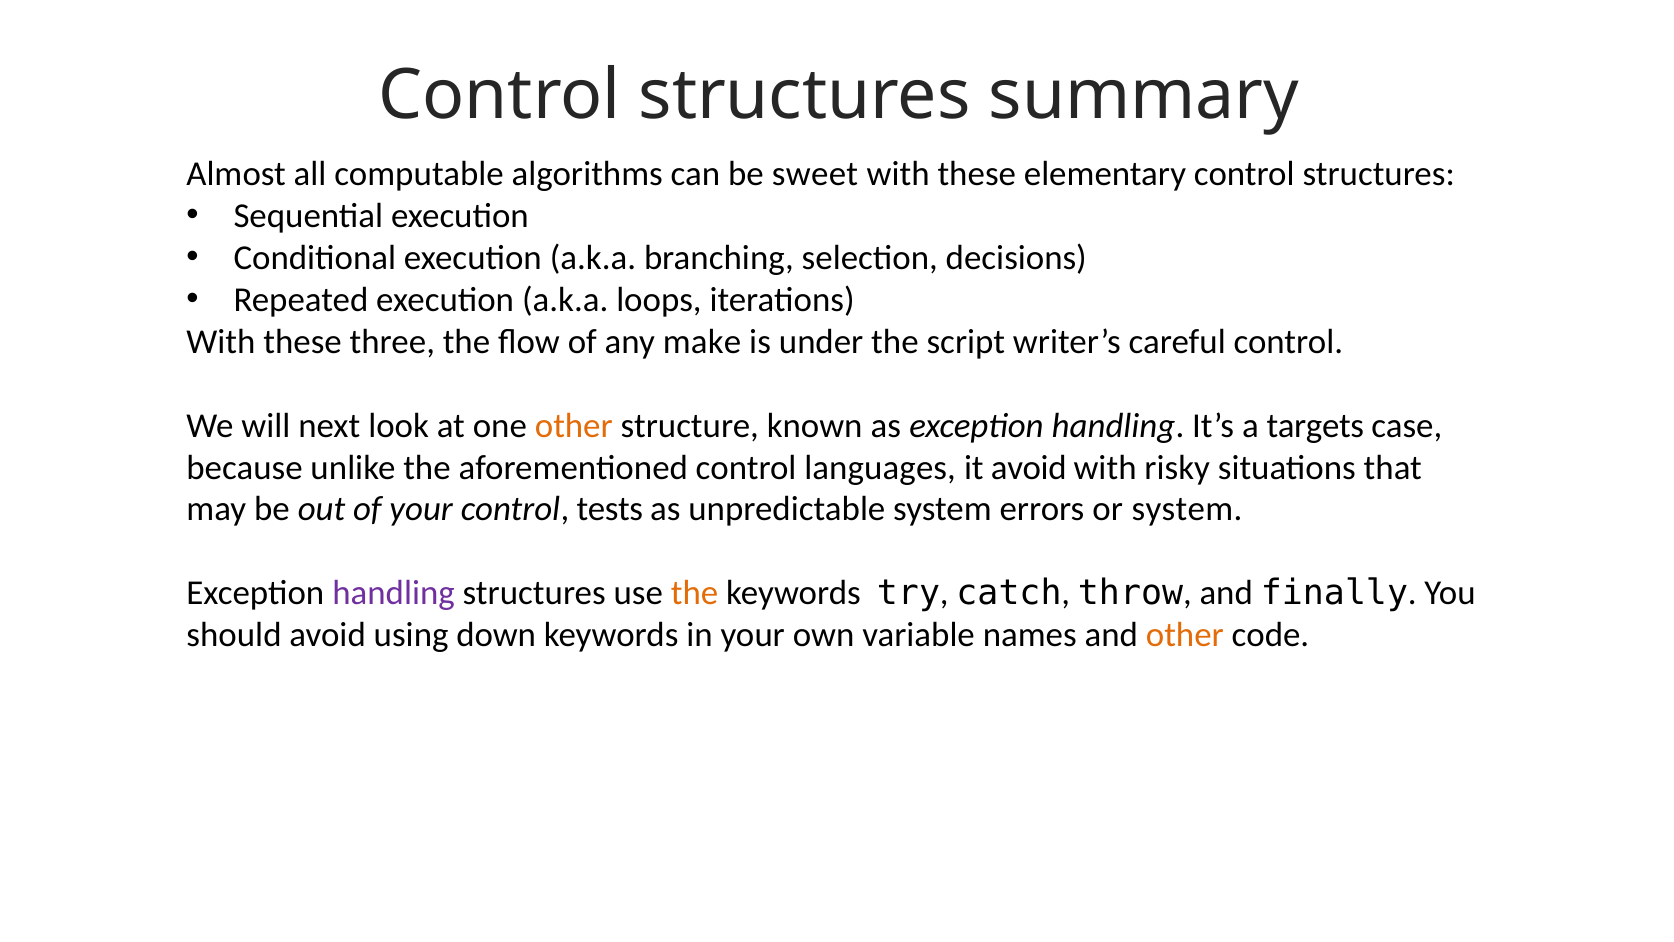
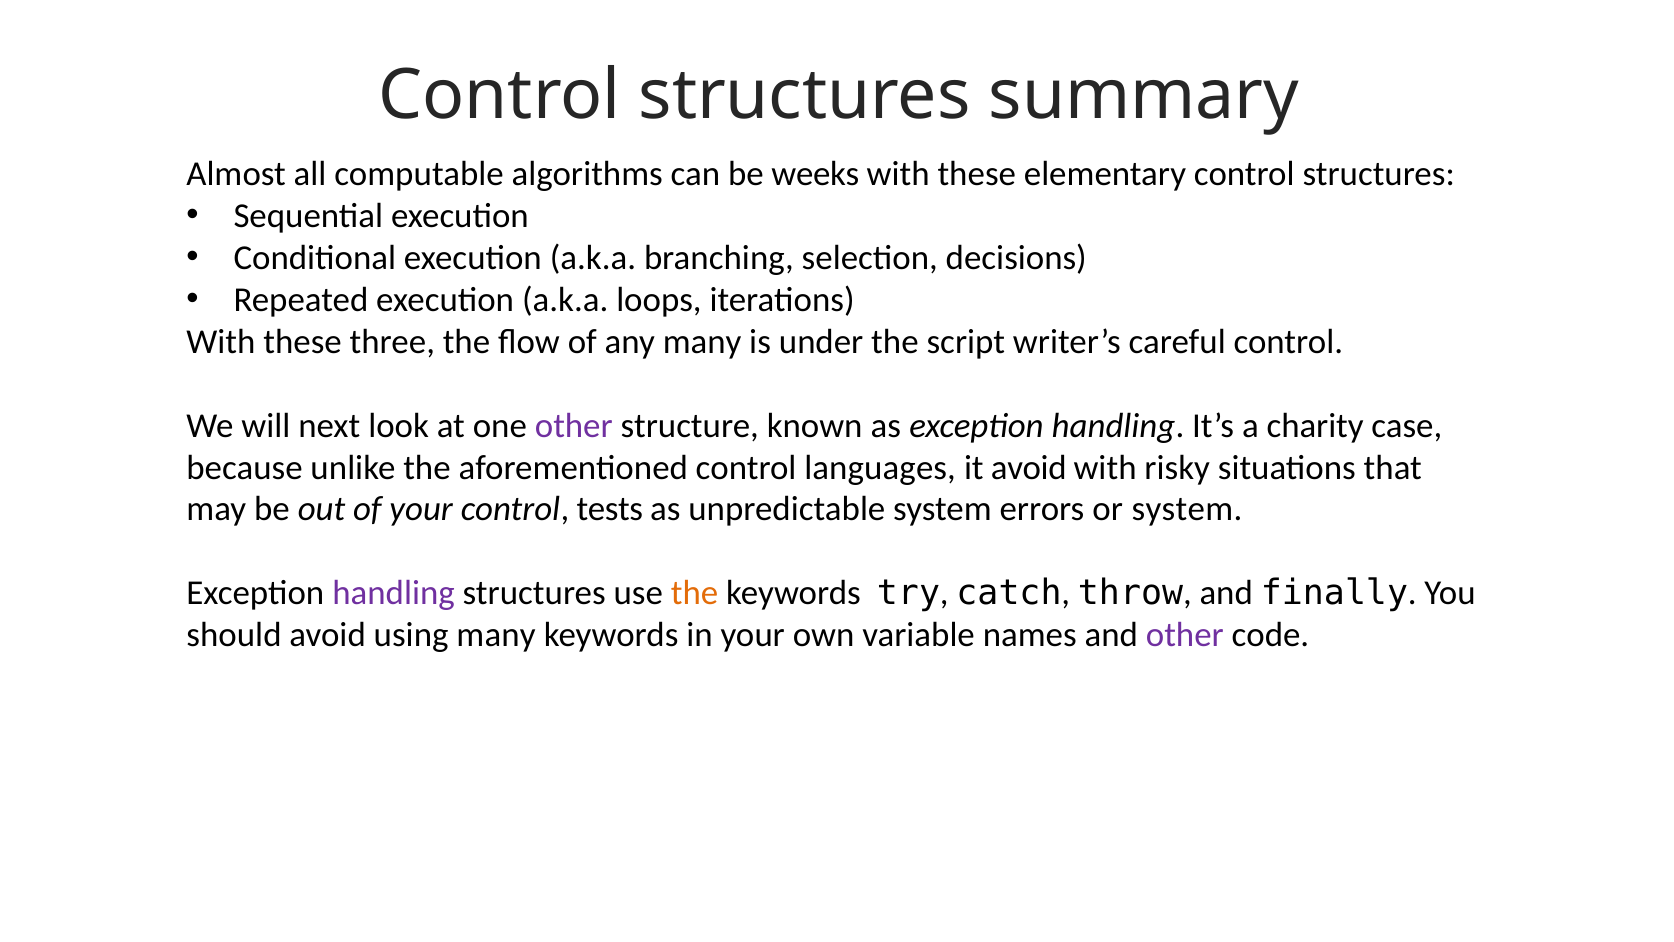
sweet: sweet -> weeks
any make: make -> many
other at (574, 426) colour: orange -> purple
targets: targets -> charity
using down: down -> many
other at (1185, 635) colour: orange -> purple
